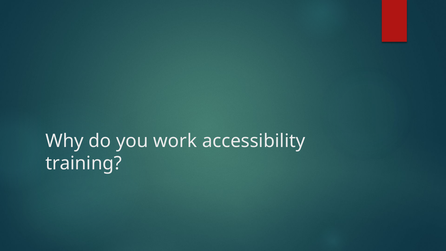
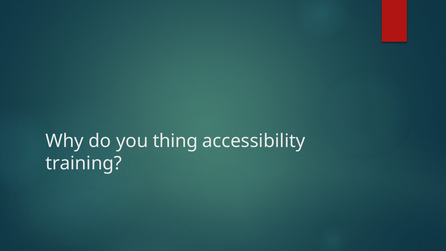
work: work -> thing
